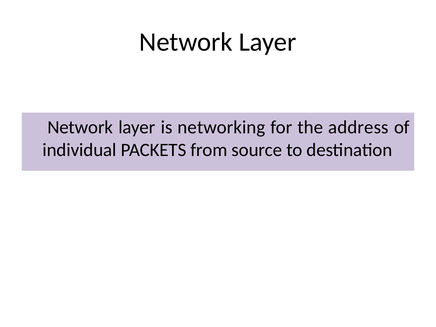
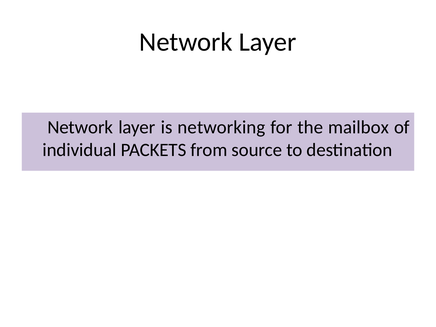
address: address -> mailbox
